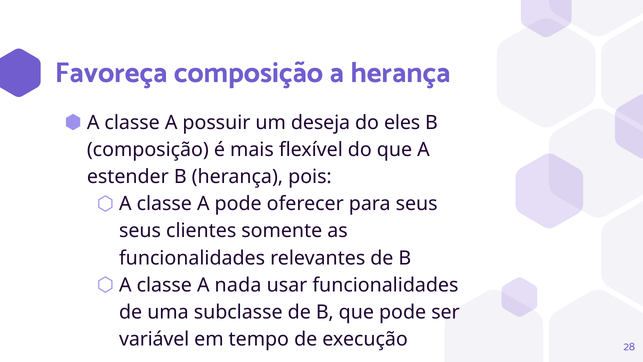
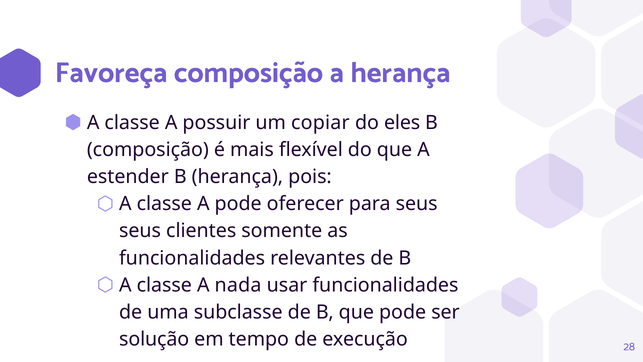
deseja: deseja -> copiar
variável: variável -> solução
